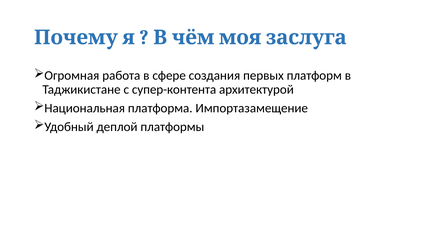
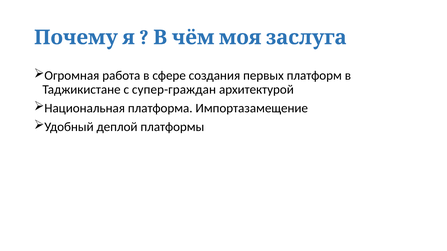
супер-контента: супер-контента -> супер-граждан
